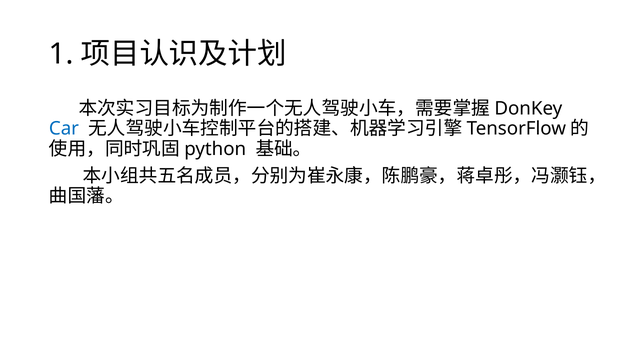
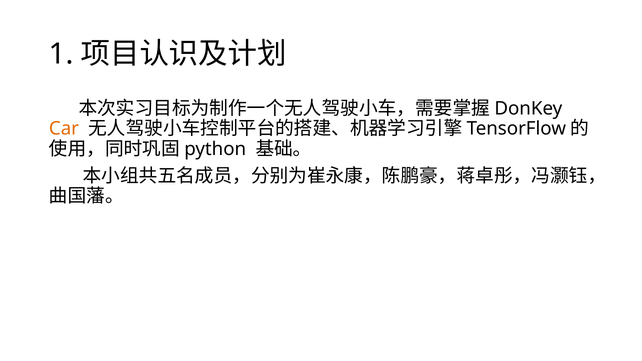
Car colour: blue -> orange
